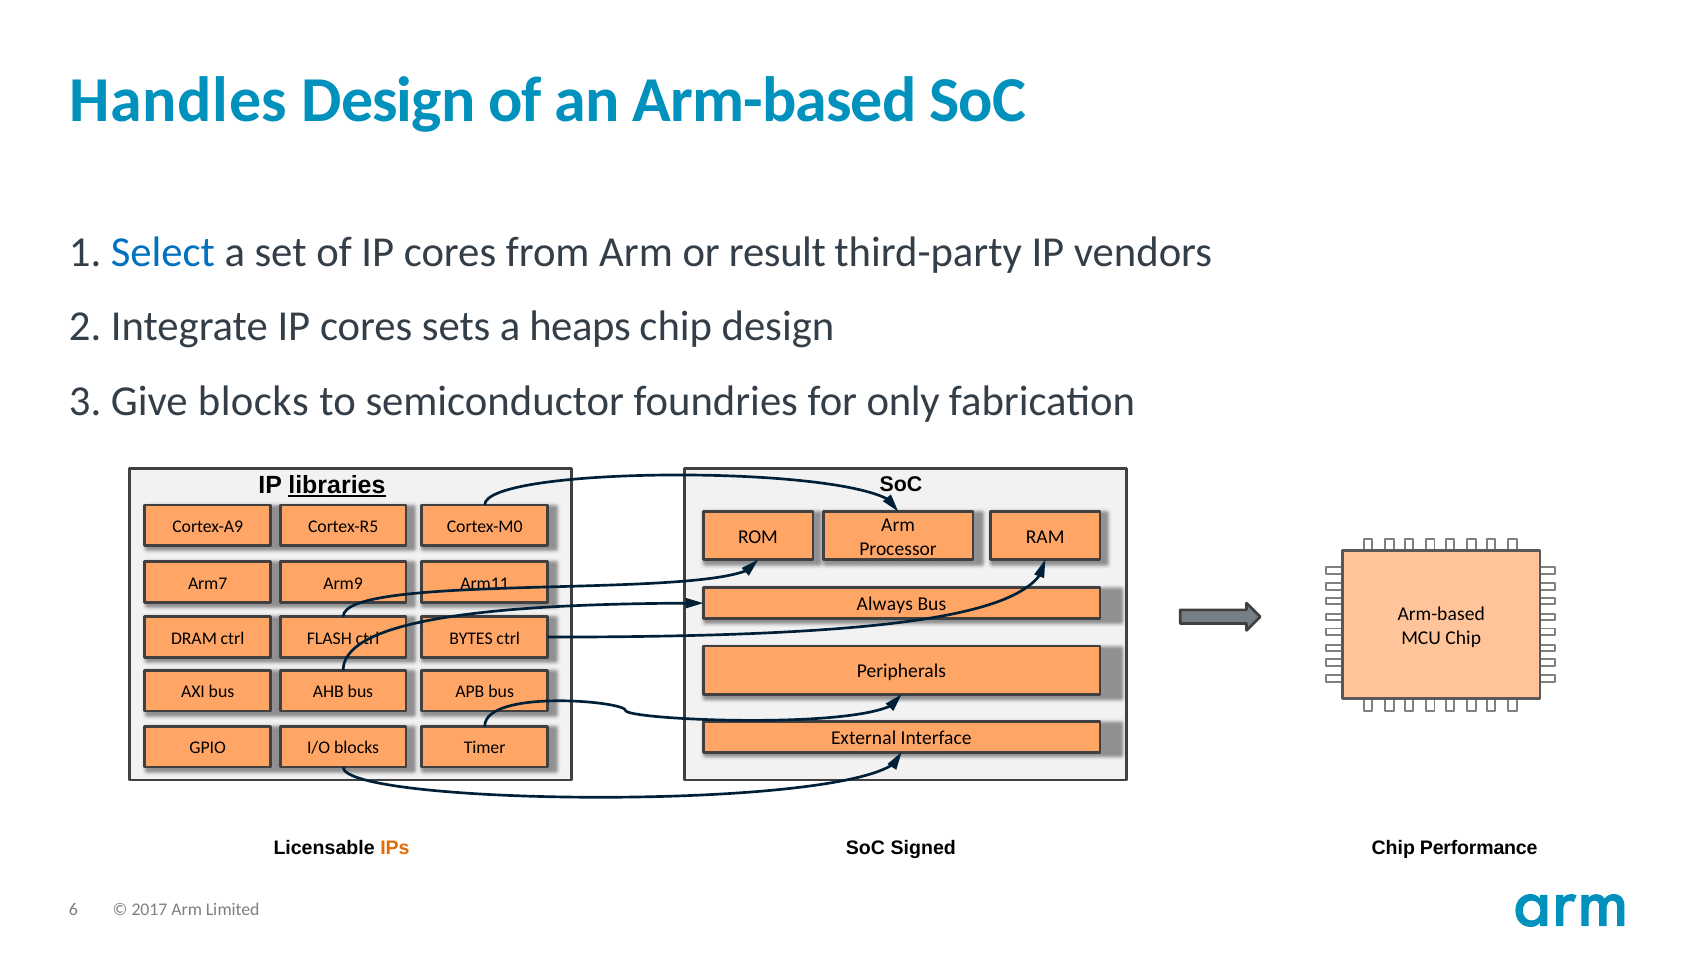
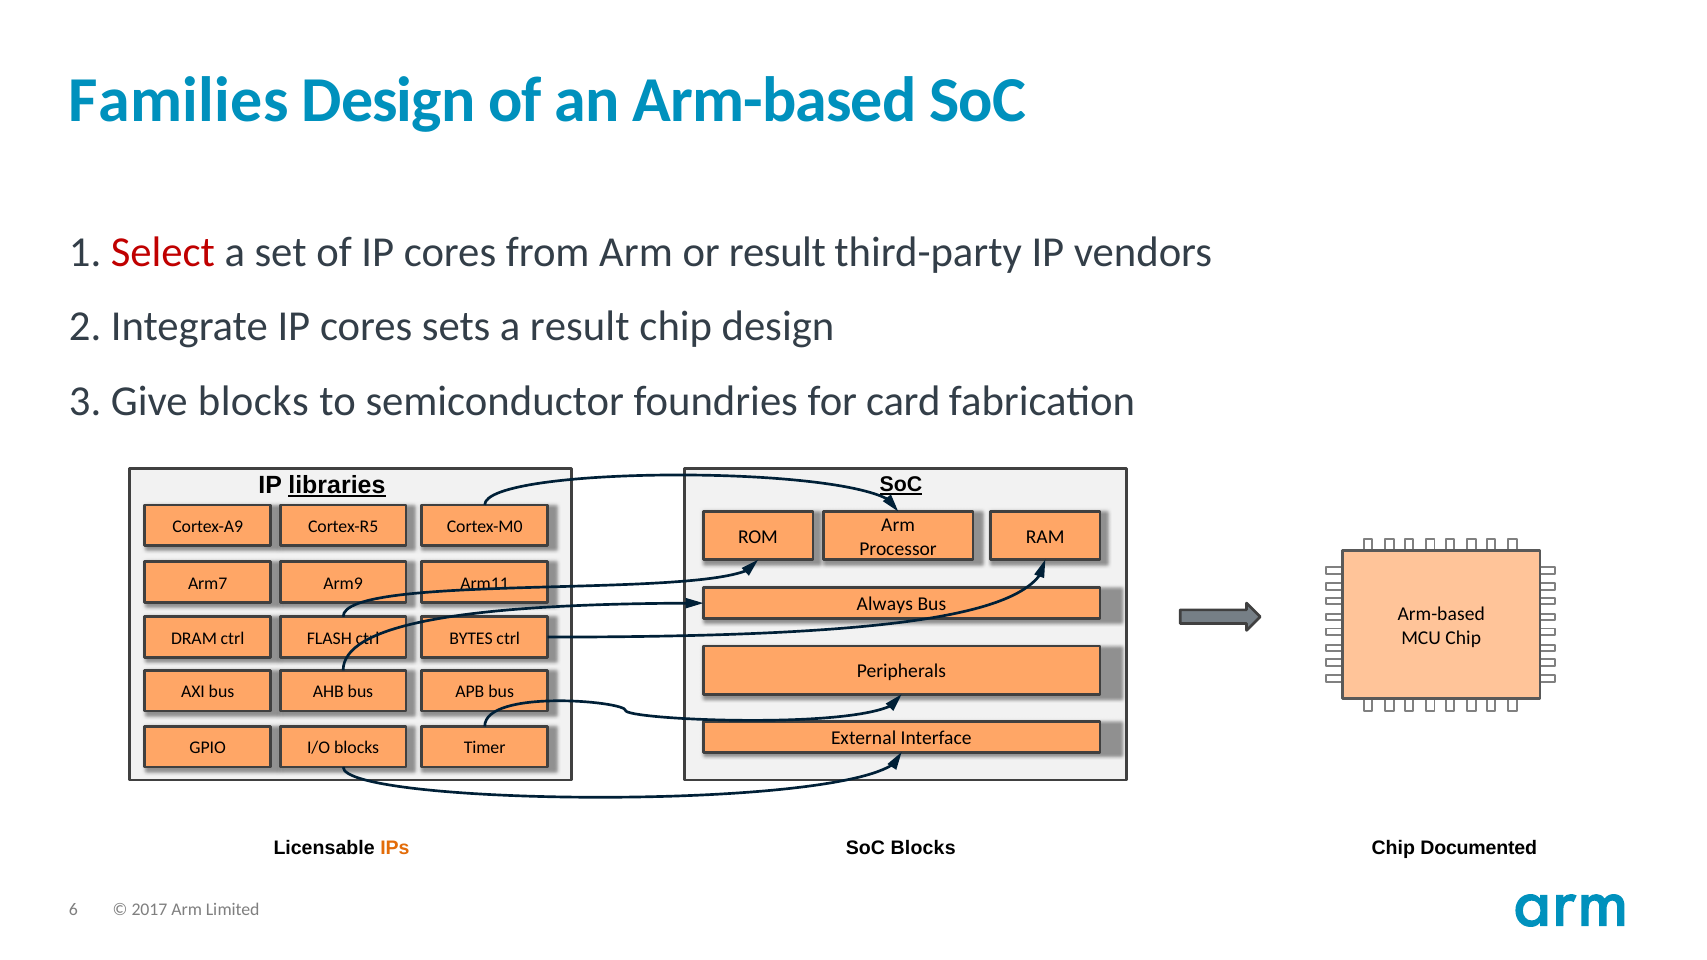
Handles: Handles -> Families
Select colour: blue -> red
a heaps: heaps -> result
only: only -> card
SoC at (901, 485) underline: none -> present
SoC Signed: Signed -> Blocks
Performance: Performance -> Documented
